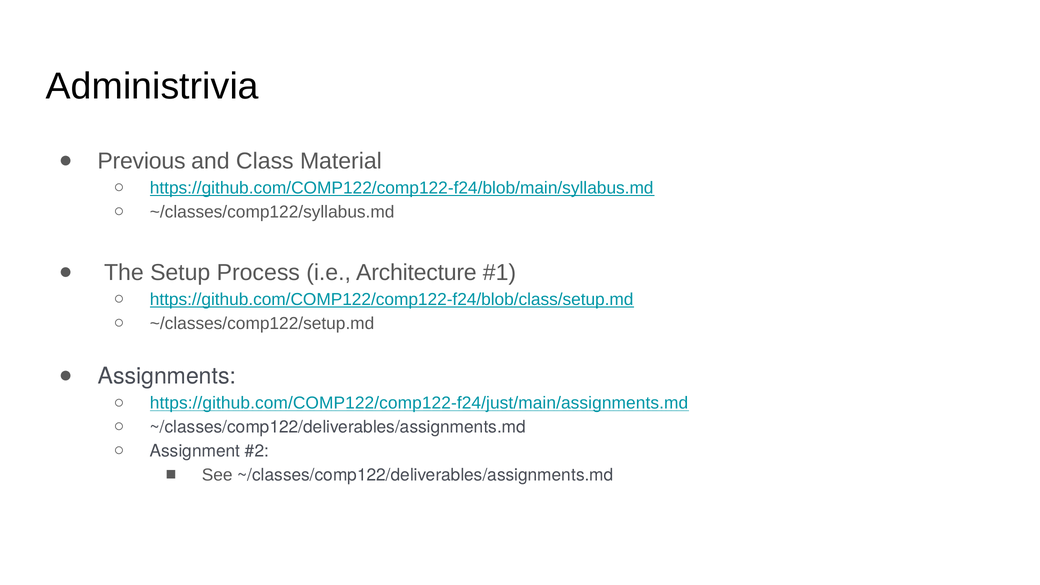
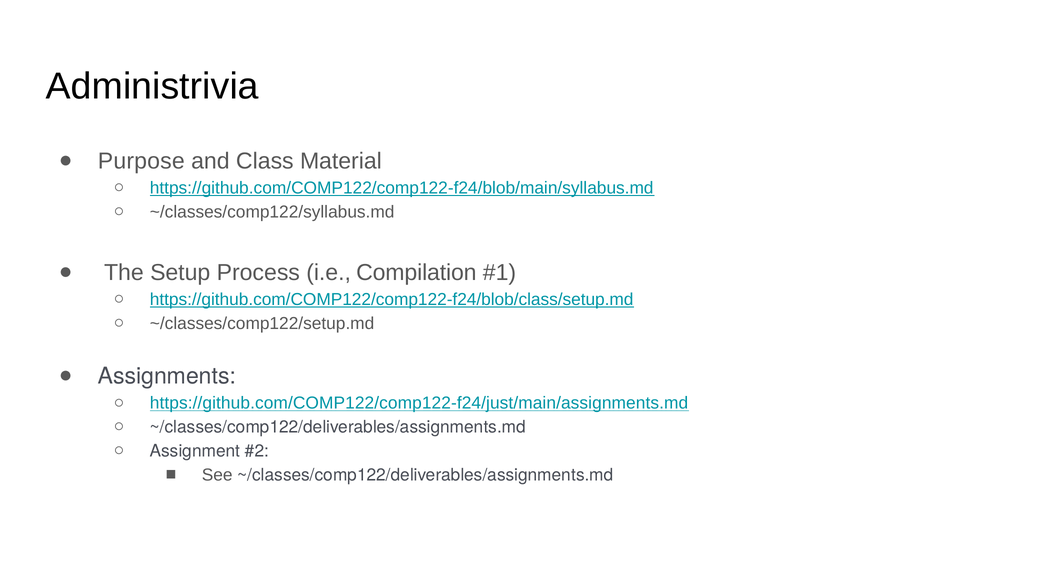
Previous: Previous -> Purpose
Architecture: Architecture -> Compilation
